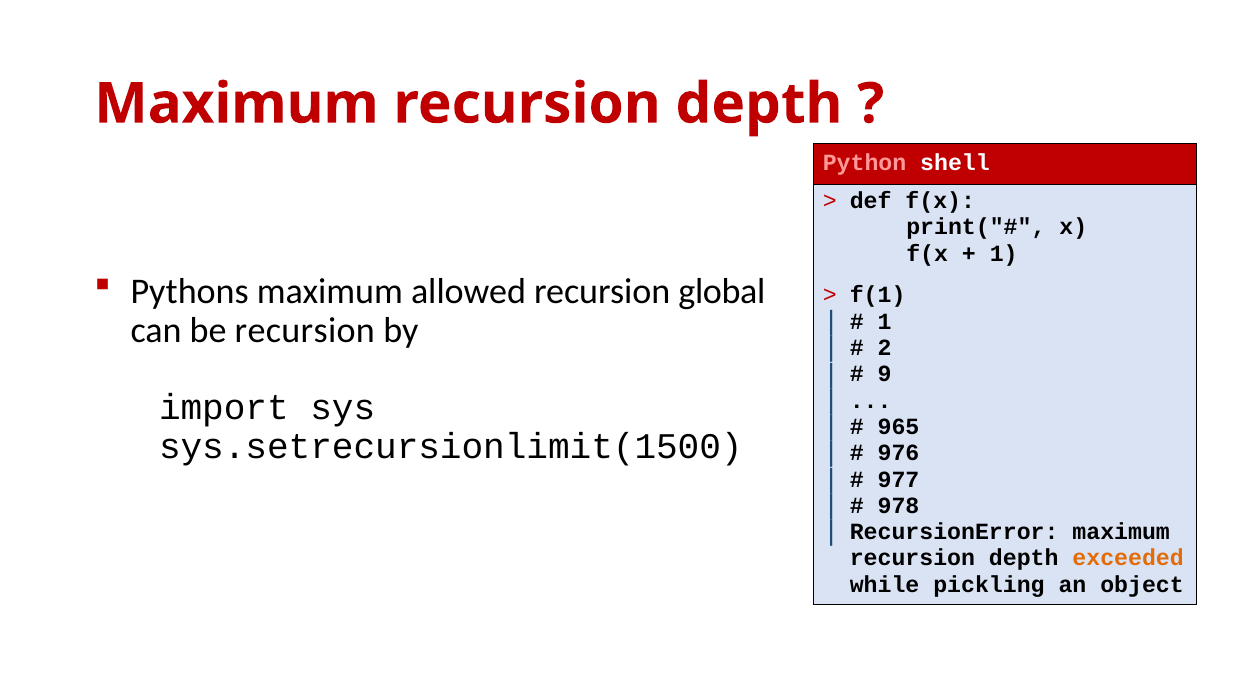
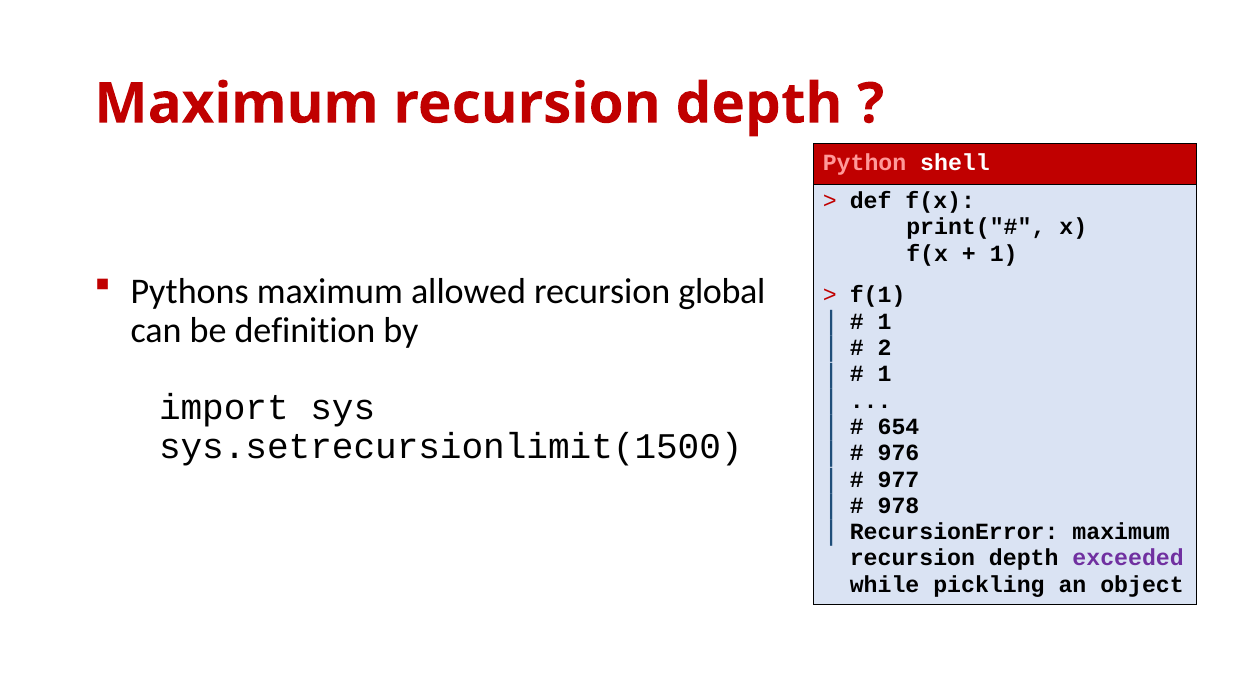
be recursion: recursion -> definition
9 at (885, 374): 9 -> 1
965: 965 -> 654
exceeded colour: orange -> purple
